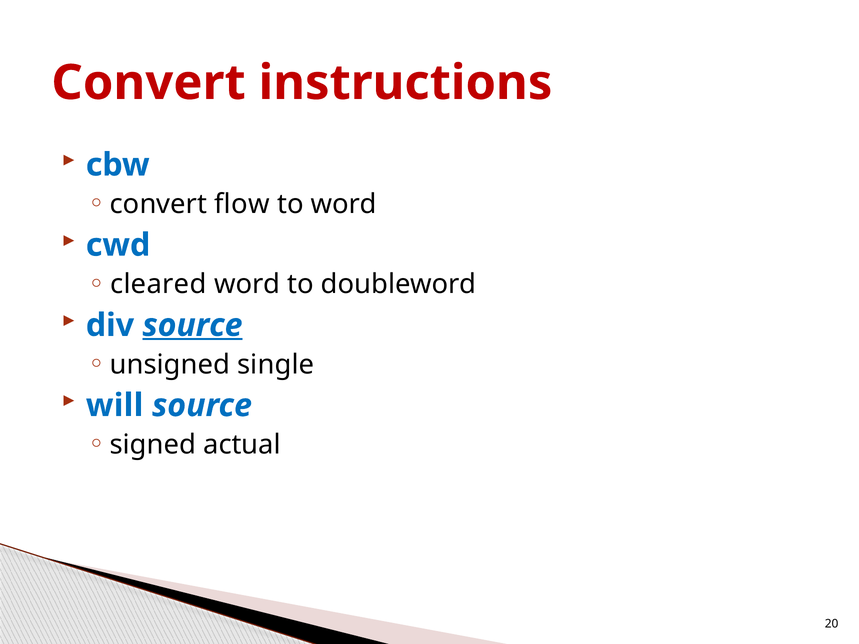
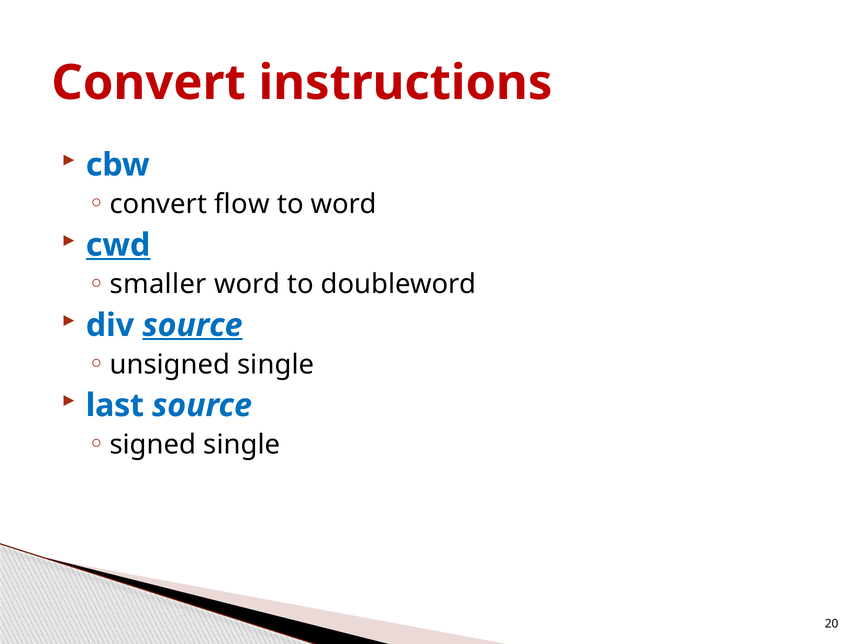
cwd underline: none -> present
cleared: cleared -> smaller
will: will -> last
signed actual: actual -> single
